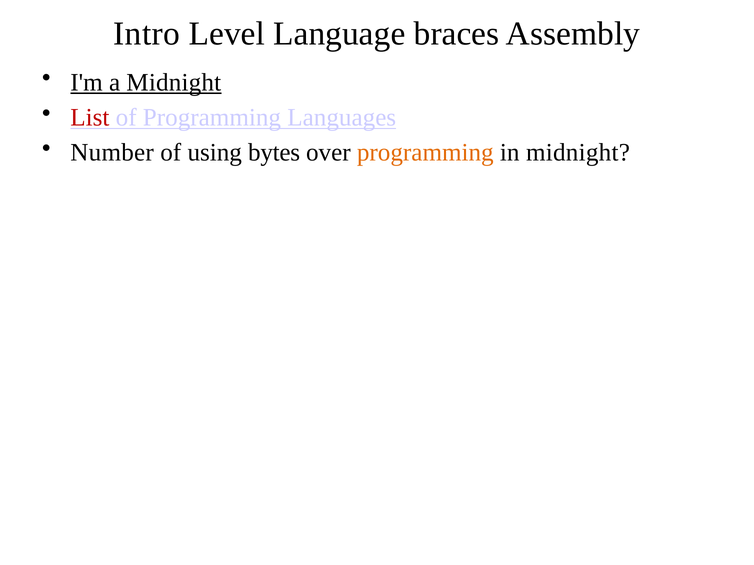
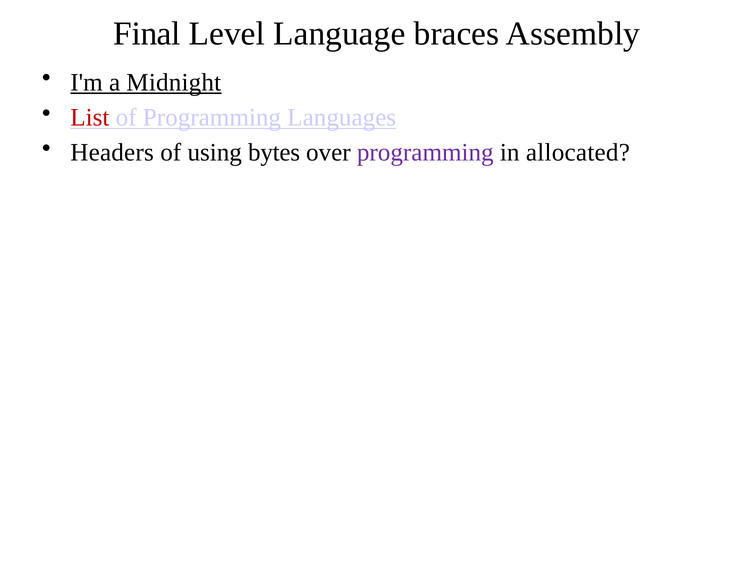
Intro: Intro -> Final
Number: Number -> Headers
programming at (425, 153) colour: orange -> purple
in midnight: midnight -> allocated
